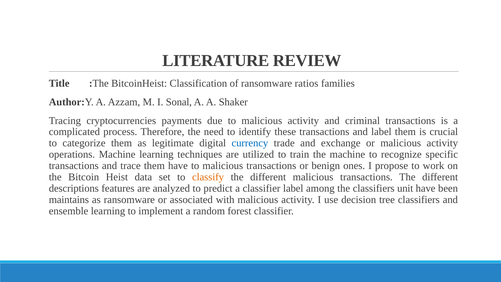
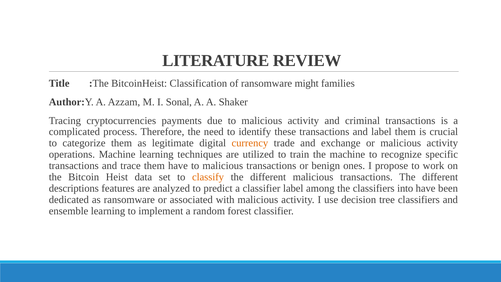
ratios: ratios -> might
currency colour: blue -> orange
unit: unit -> into
maintains: maintains -> dedicated
